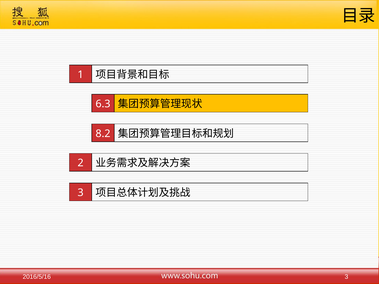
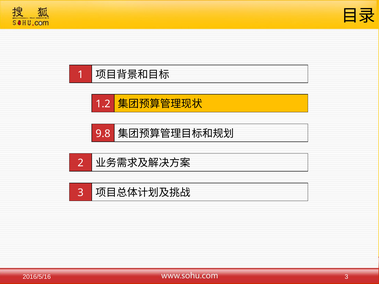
6.3: 6.3 -> 1.2
8.2: 8.2 -> 9.8
